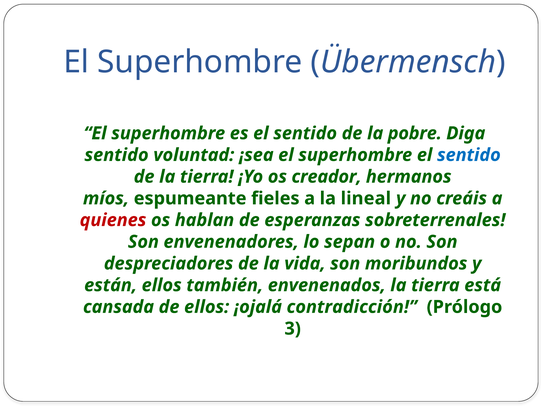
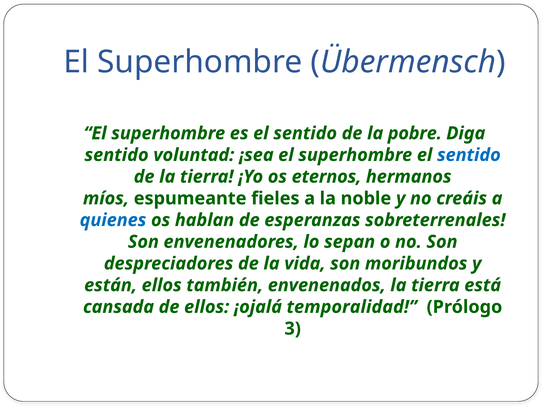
creador: creador -> eternos
lineal: lineal -> noble
quienes colour: red -> blue
contradicción: contradicción -> temporalidad
